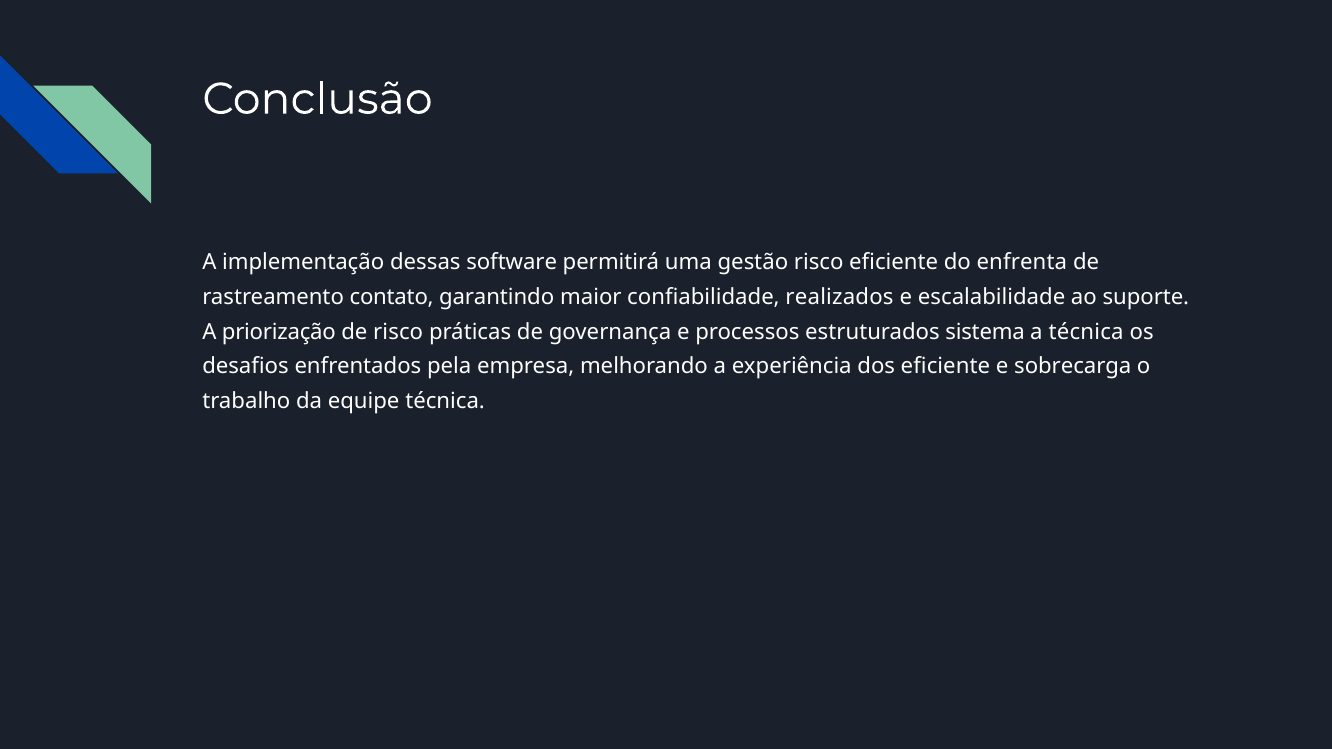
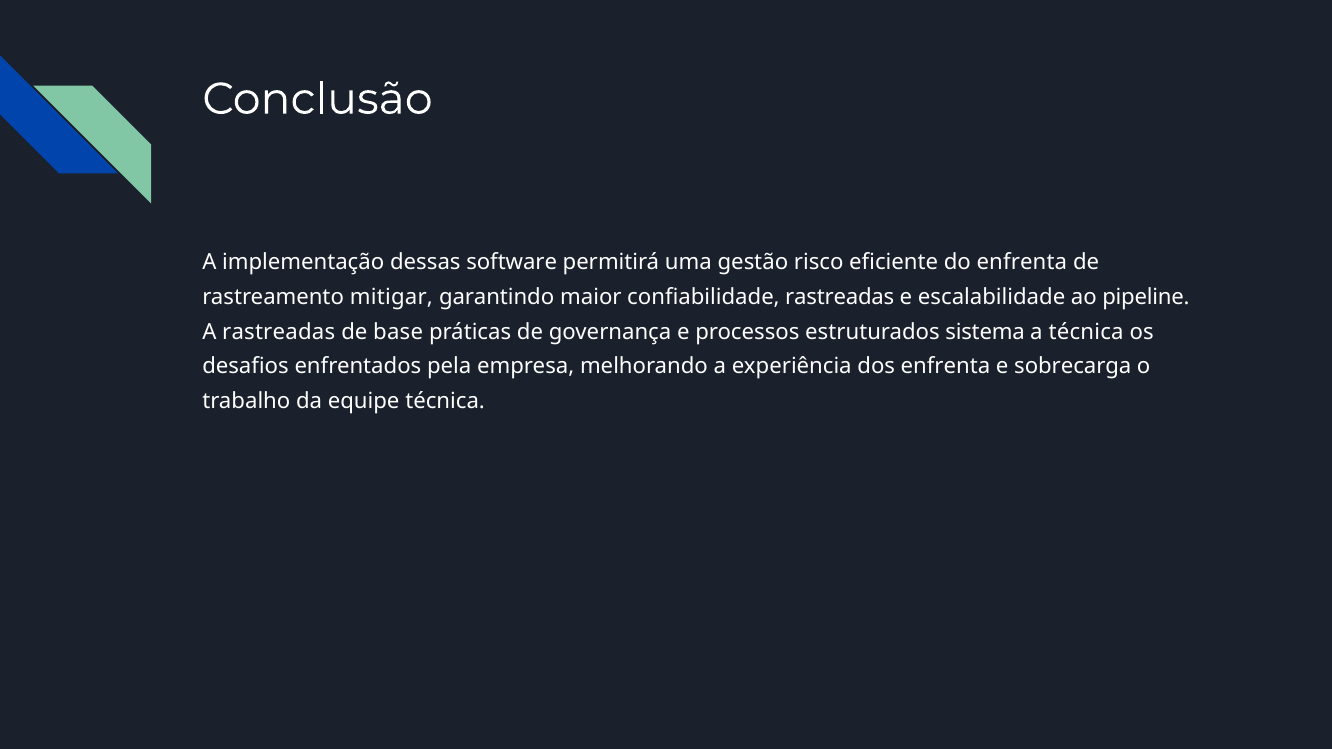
contato: contato -> mitigar
confiabilidade realizados: realizados -> rastreadas
suporte: suporte -> pipeline
A priorização: priorização -> rastreadas
de risco: risco -> base
dos eficiente: eficiente -> enfrenta
